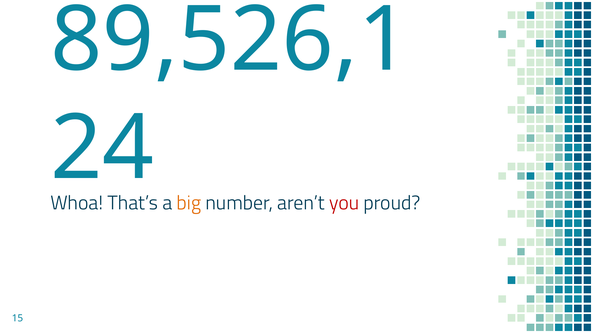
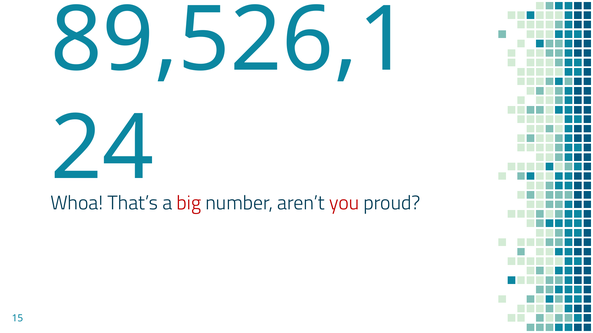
big colour: orange -> red
